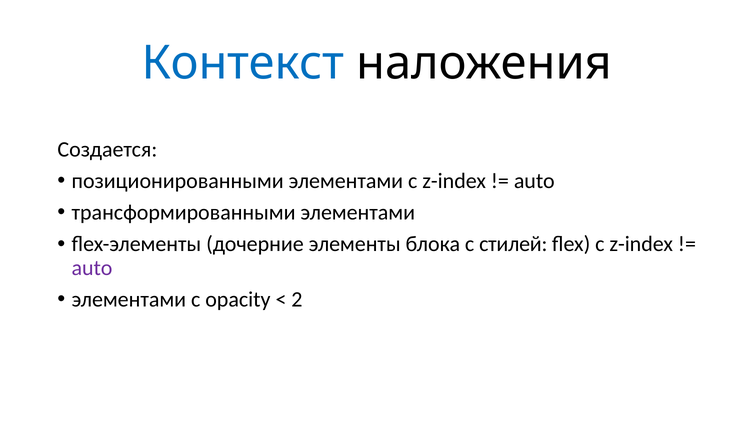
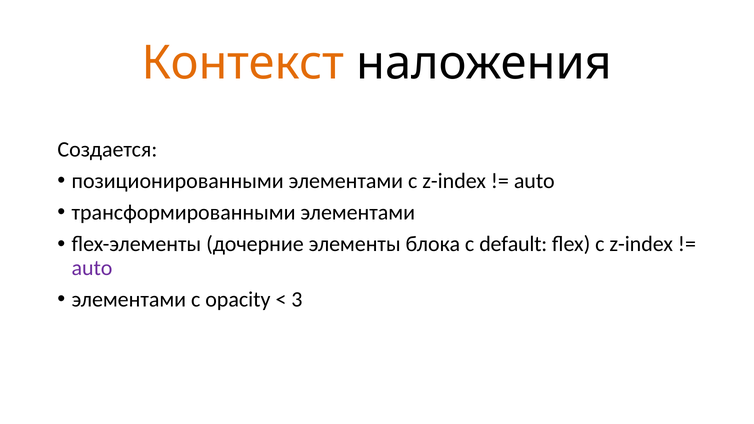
Контекст colour: blue -> orange
стилей: стилей -> default
2: 2 -> 3
